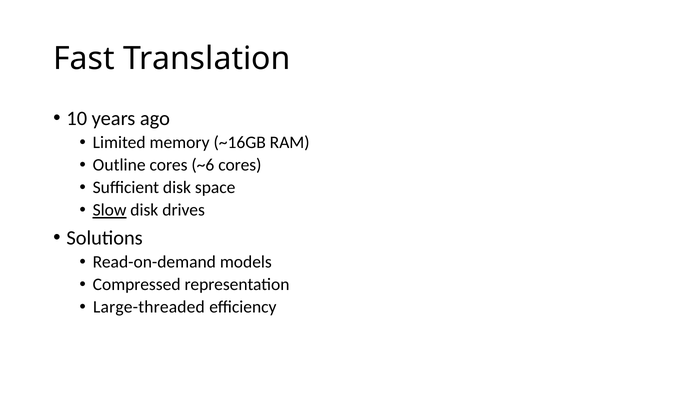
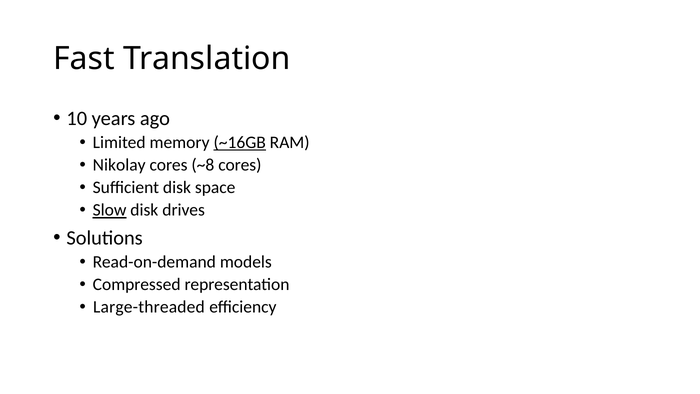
~16GB underline: none -> present
Outline: Outline -> Nikolay
~6: ~6 -> ~8
